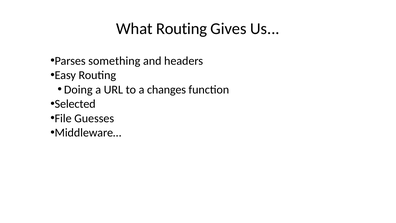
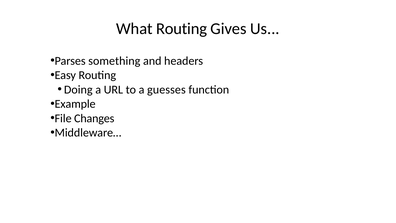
changes: changes -> guesses
Selected: Selected -> Example
Guesses: Guesses -> Changes
